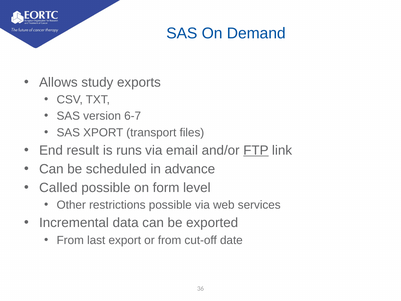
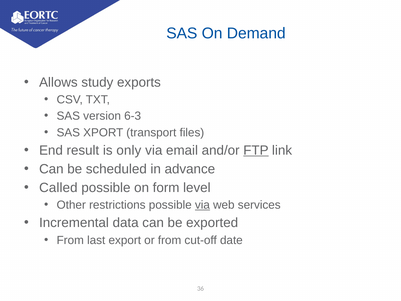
6-7: 6-7 -> 6-3
runs: runs -> only
via at (202, 205) underline: none -> present
